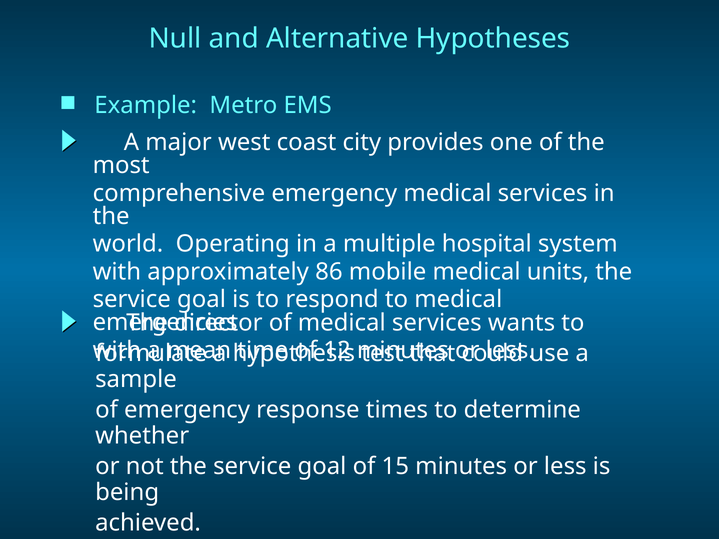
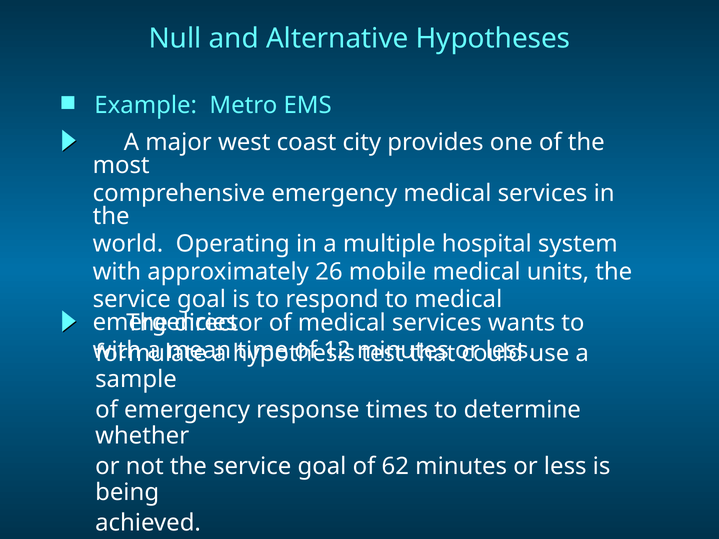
86: 86 -> 26
15: 15 -> 62
